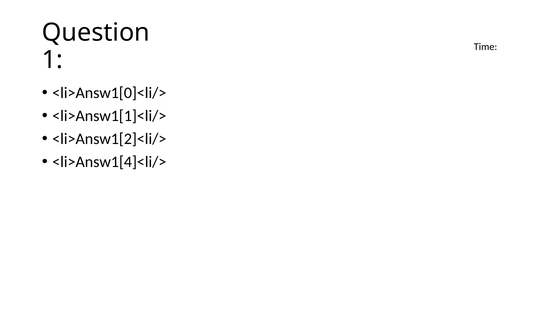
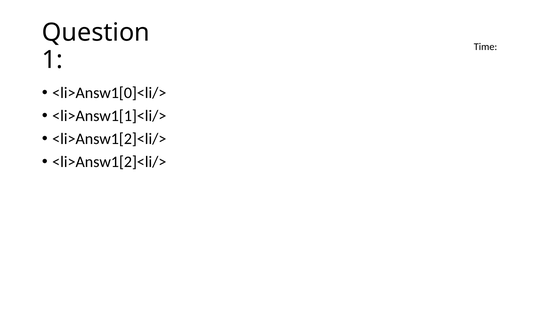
<li>Answ1[4]<li/> at (109, 162): <li>Answ1[4]<li/> -> <li>Answ1[2]<li/>
